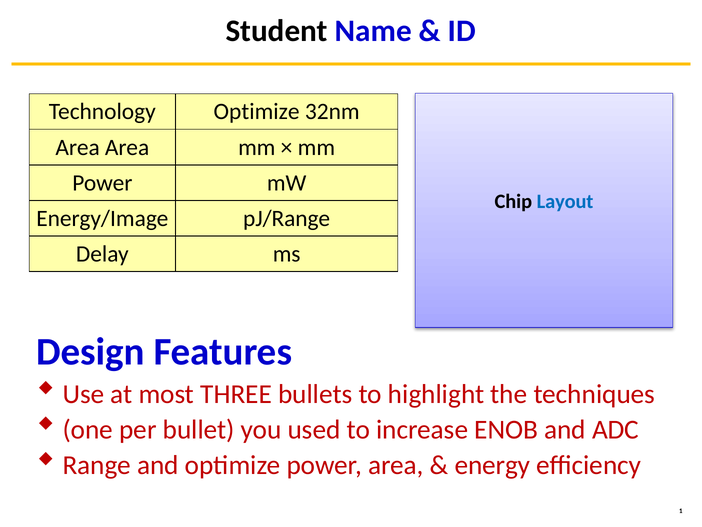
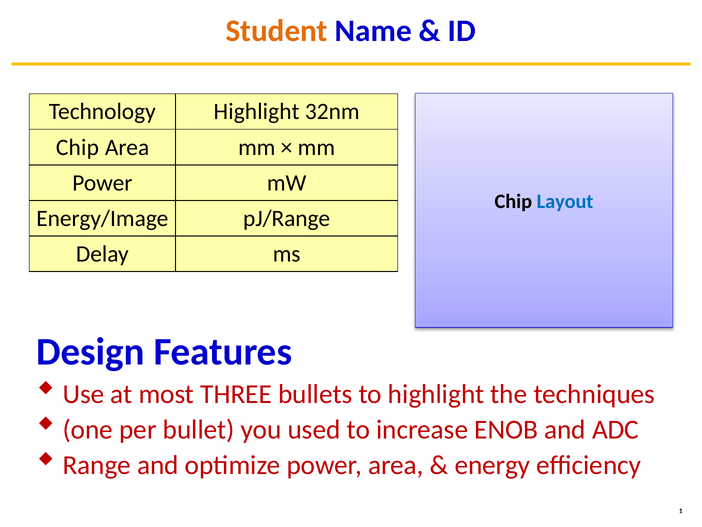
Student colour: black -> orange
Technology Optimize: Optimize -> Highlight
Area at (78, 147): Area -> Chip
